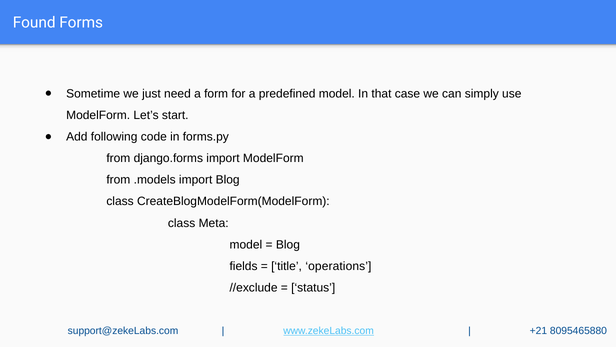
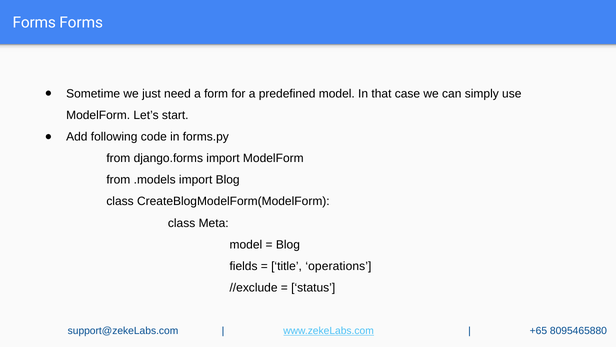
Found at (34, 22): Found -> Forms
+21: +21 -> +65
